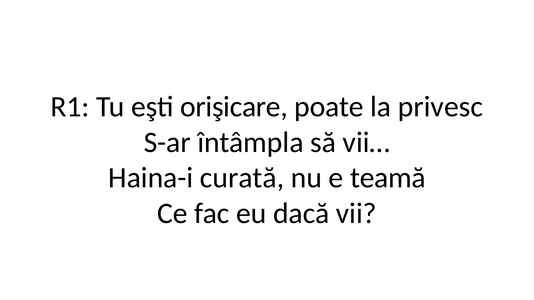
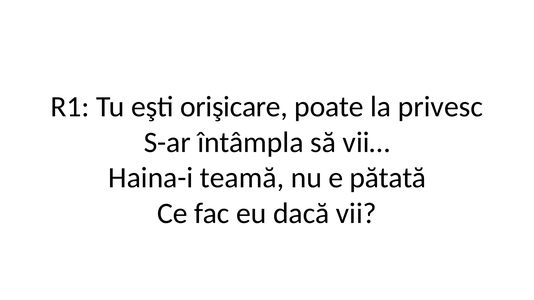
curată: curată -> teamă
teamă: teamă -> pătată
